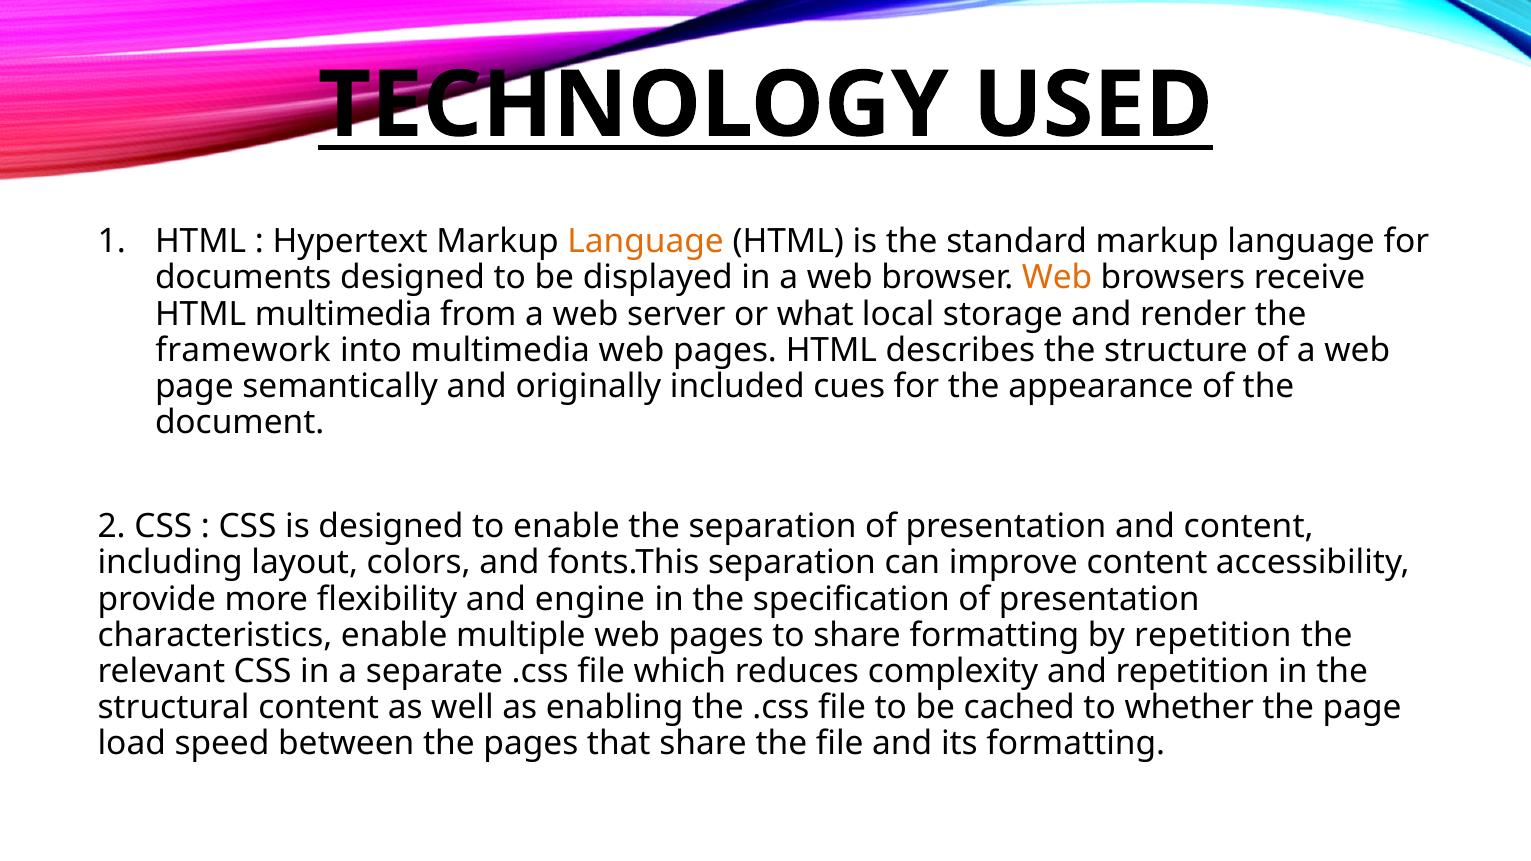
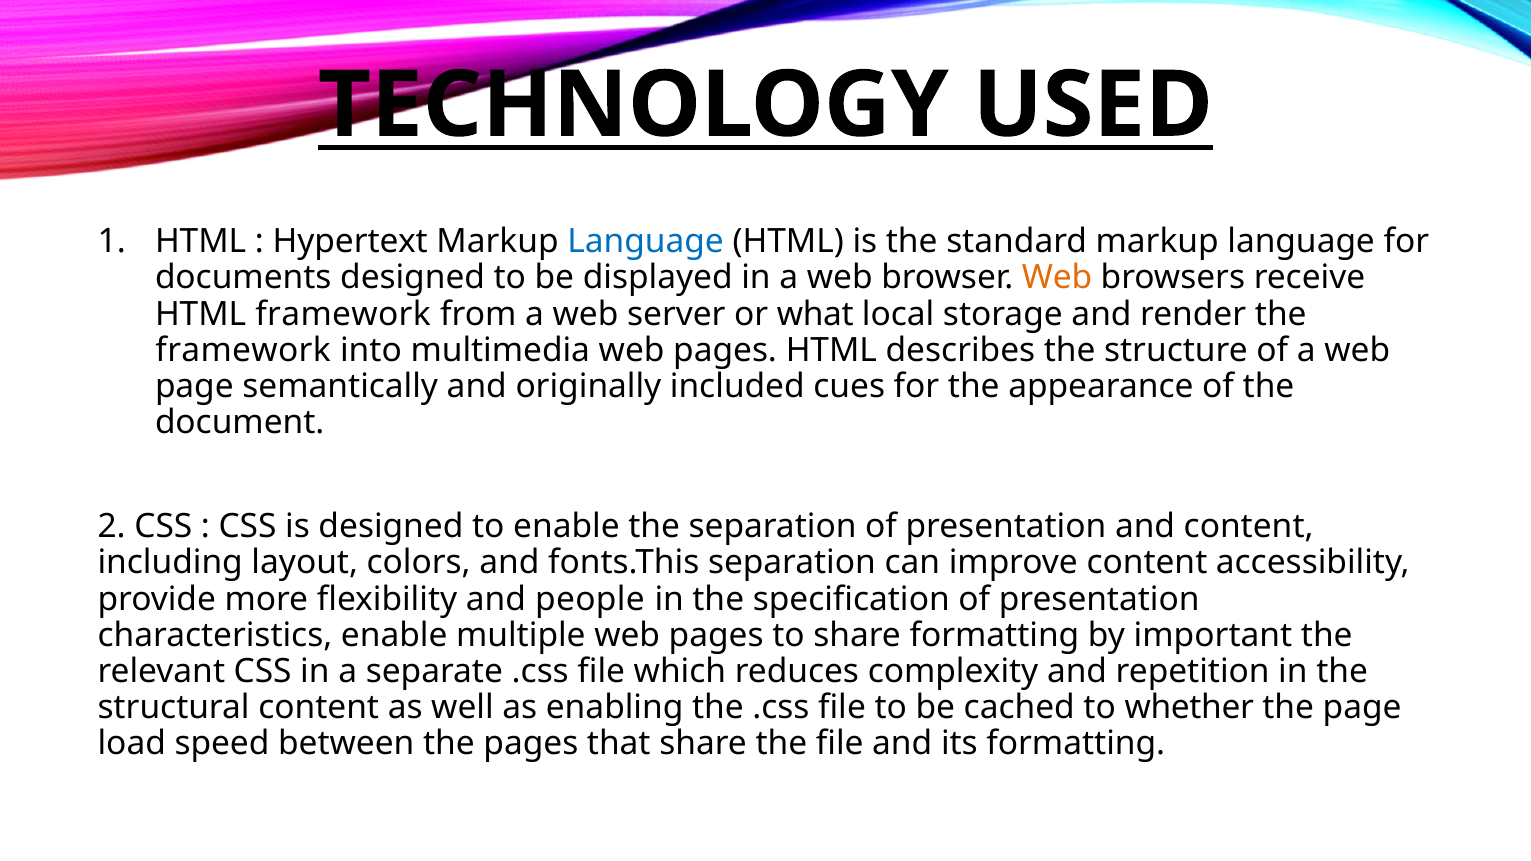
Language at (646, 242) colour: orange -> blue
HTML multimedia: multimedia -> framework
engine: engine -> people
by repetition: repetition -> important
